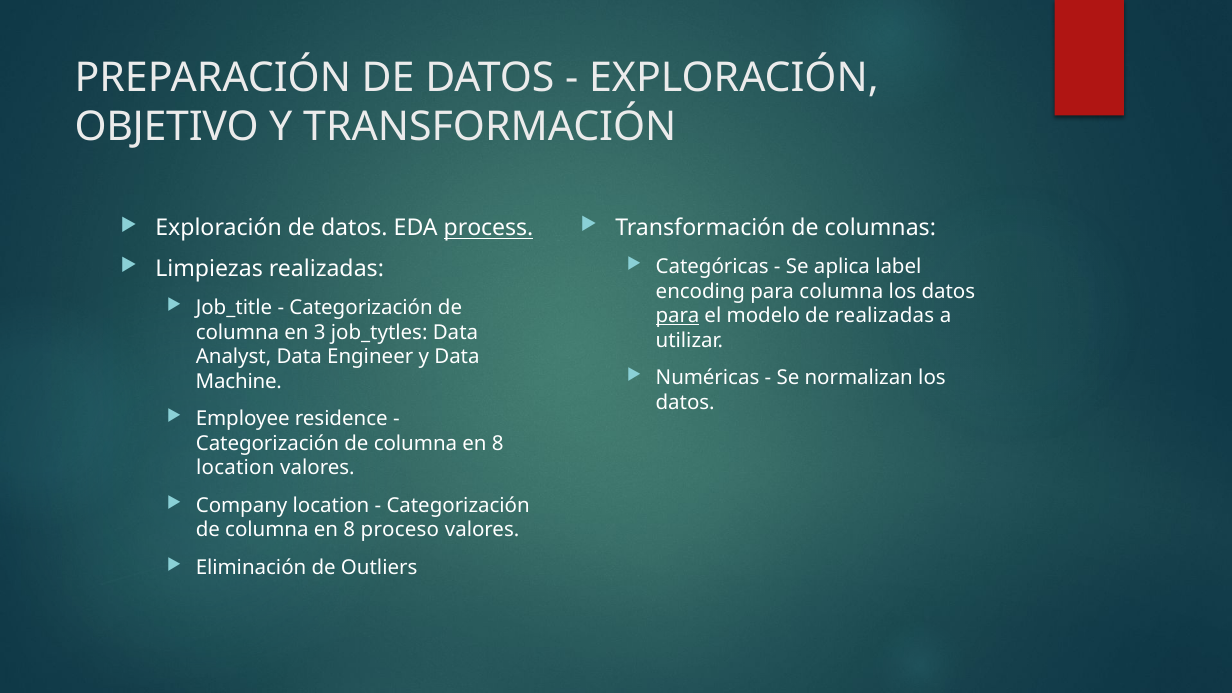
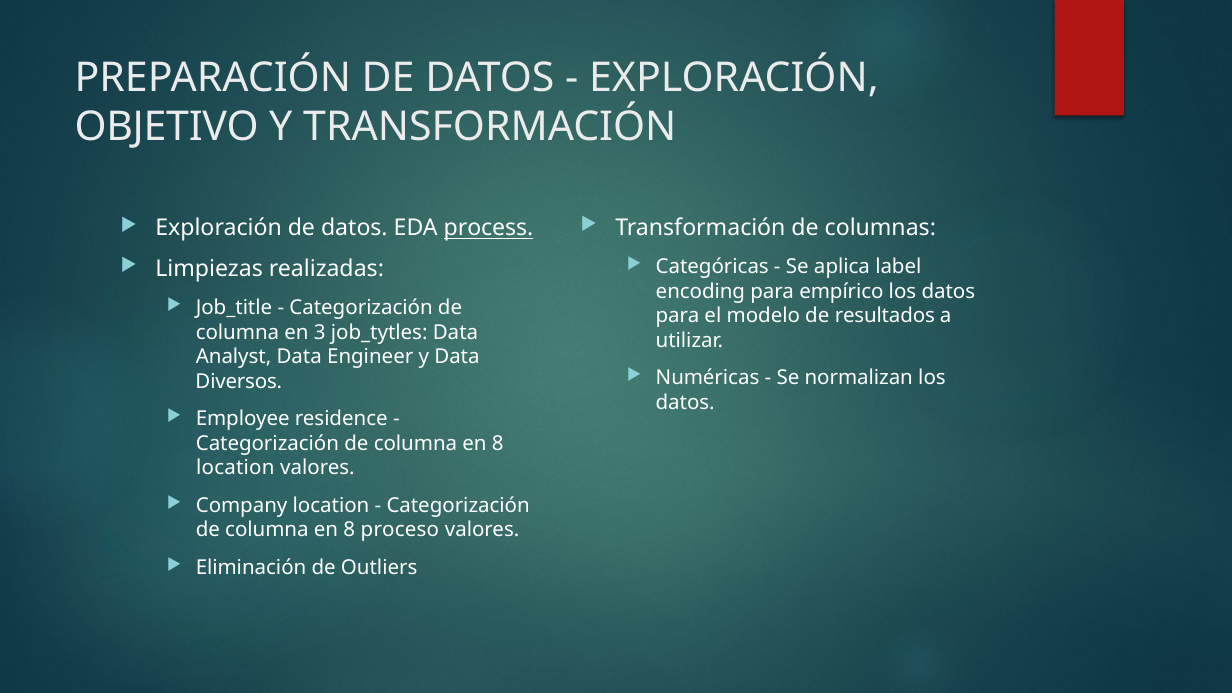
para columna: columna -> empírico
para at (678, 316) underline: present -> none
de realizadas: realizadas -> resultados
Machine: Machine -> Diversos
